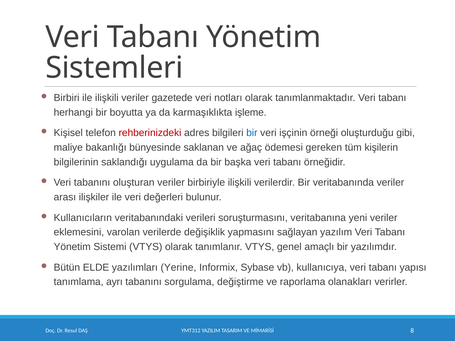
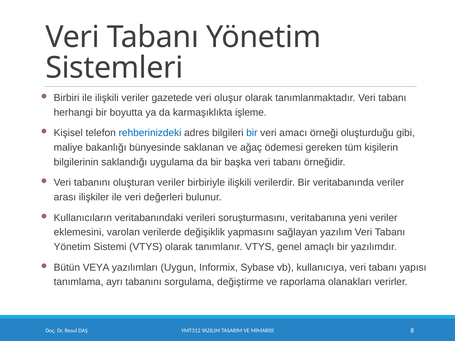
notları: notları -> oluşur
rehberinizdeki colour: red -> blue
işçinin: işçinin -> amacı
ELDE: ELDE -> VEYA
Yerine: Yerine -> Uygun
